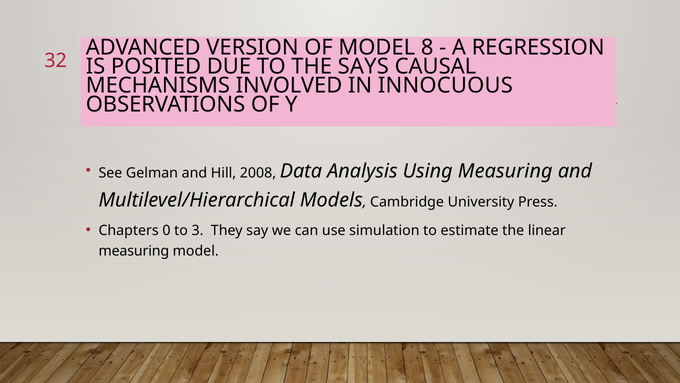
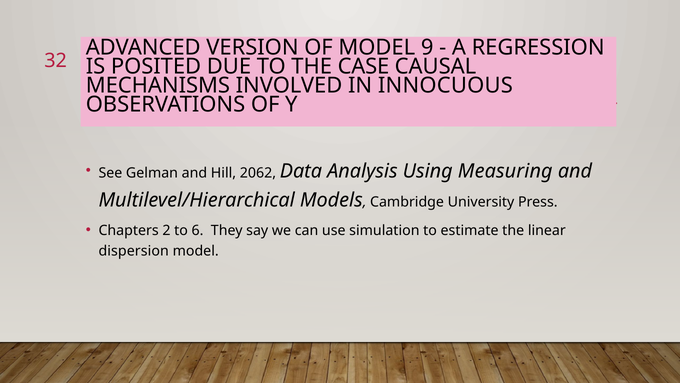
8: 8 -> 9
SAYS: SAYS -> CASE
2008: 2008 -> 2062
0: 0 -> 2
3: 3 -> 6
measuring at (134, 251): measuring -> dispersion
